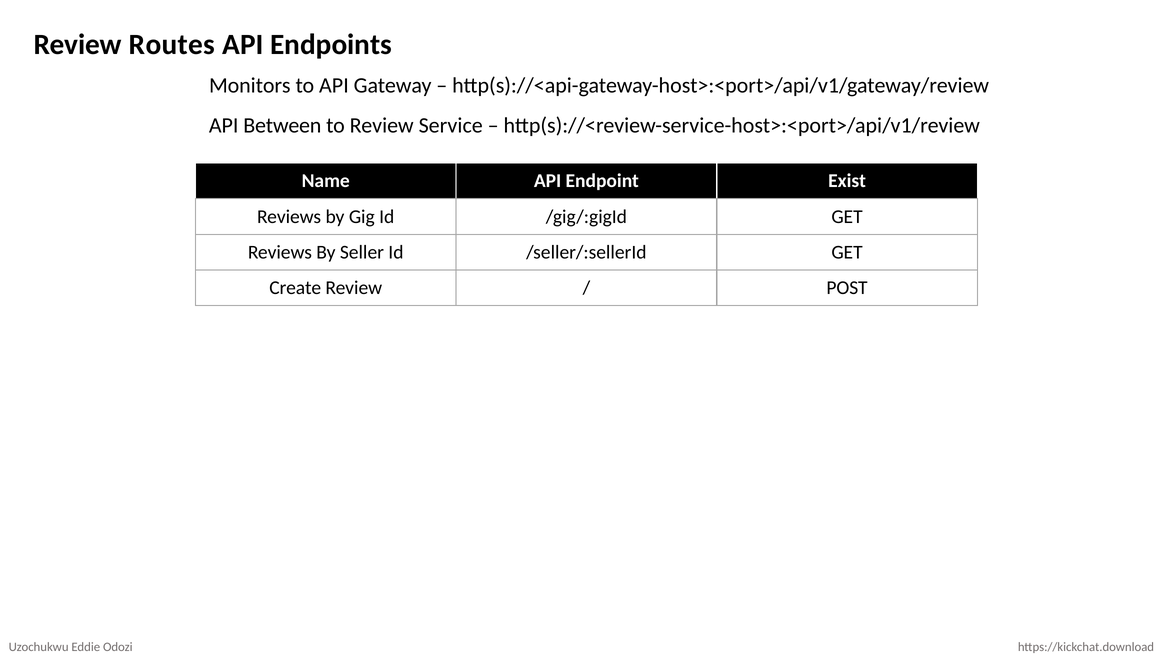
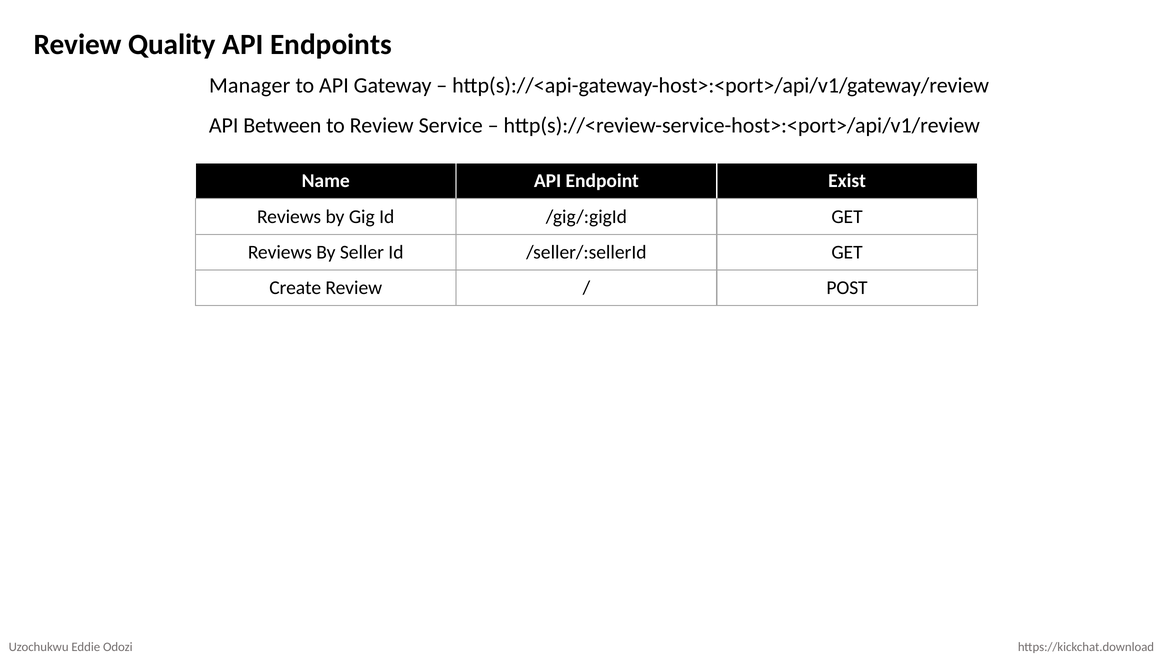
Routes: Routes -> Quality
Monitors: Monitors -> Manager
